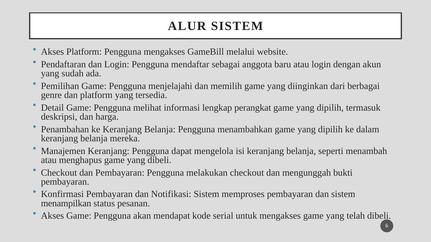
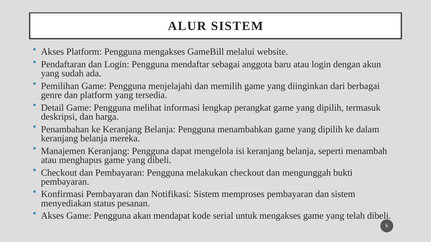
menampilkan: menampilkan -> menyediakan
